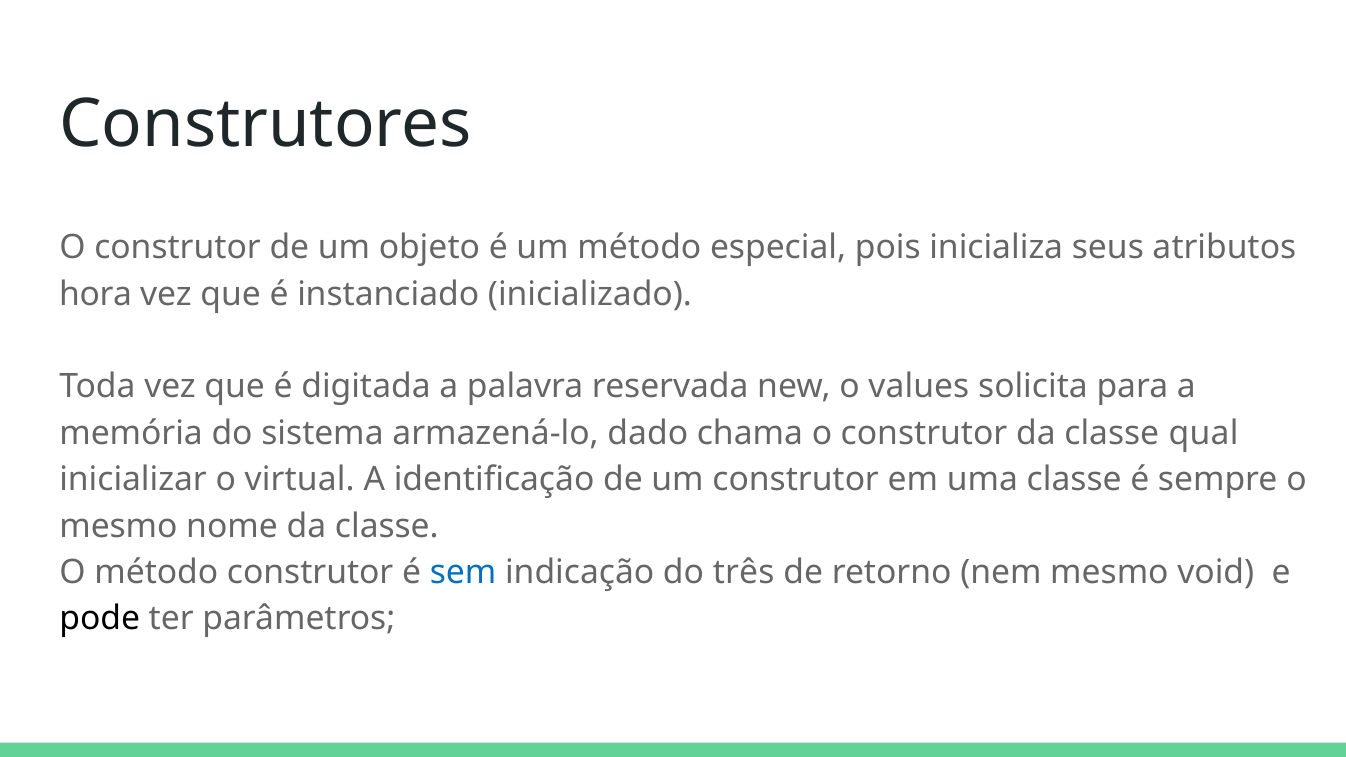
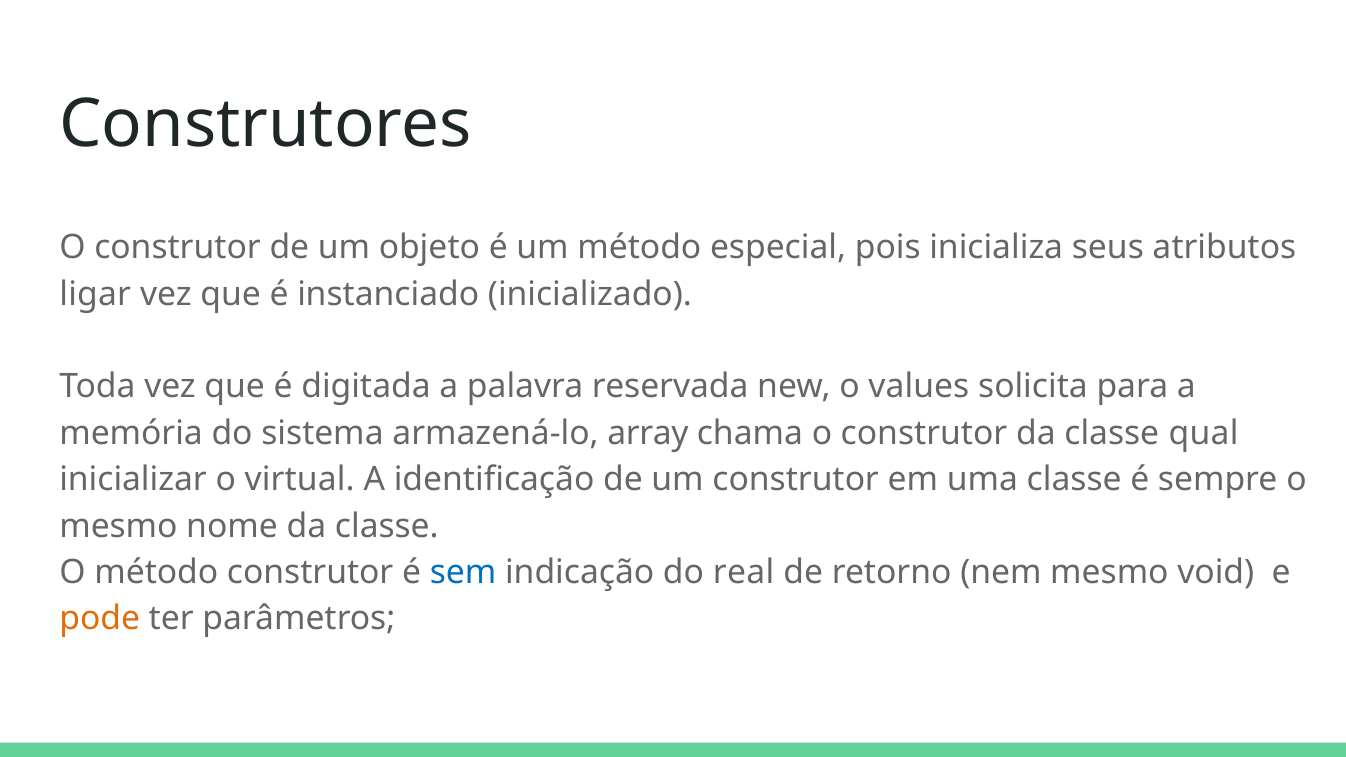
hora: hora -> ligar
dado: dado -> array
três: três -> real
pode colour: black -> orange
